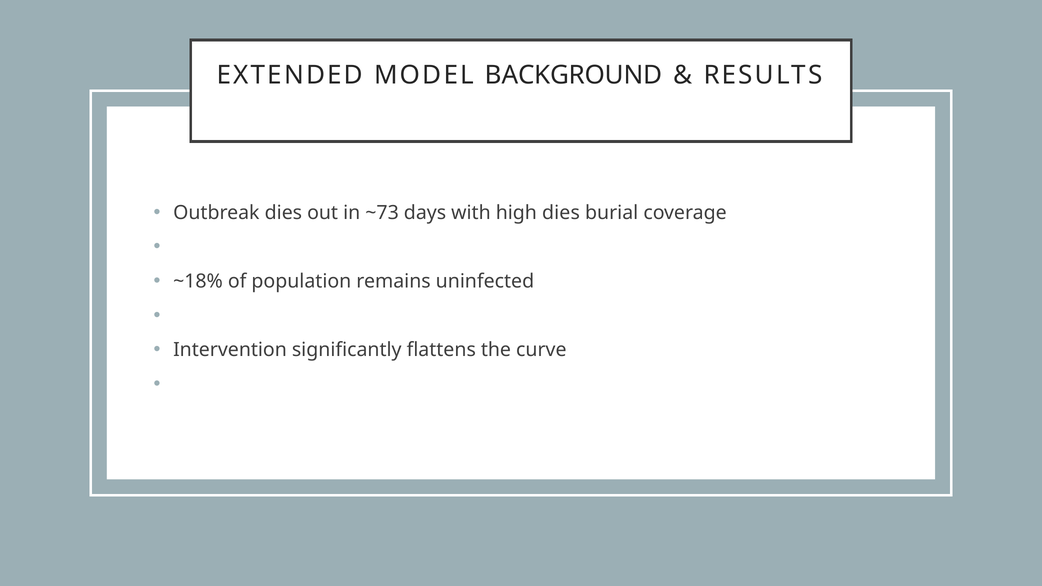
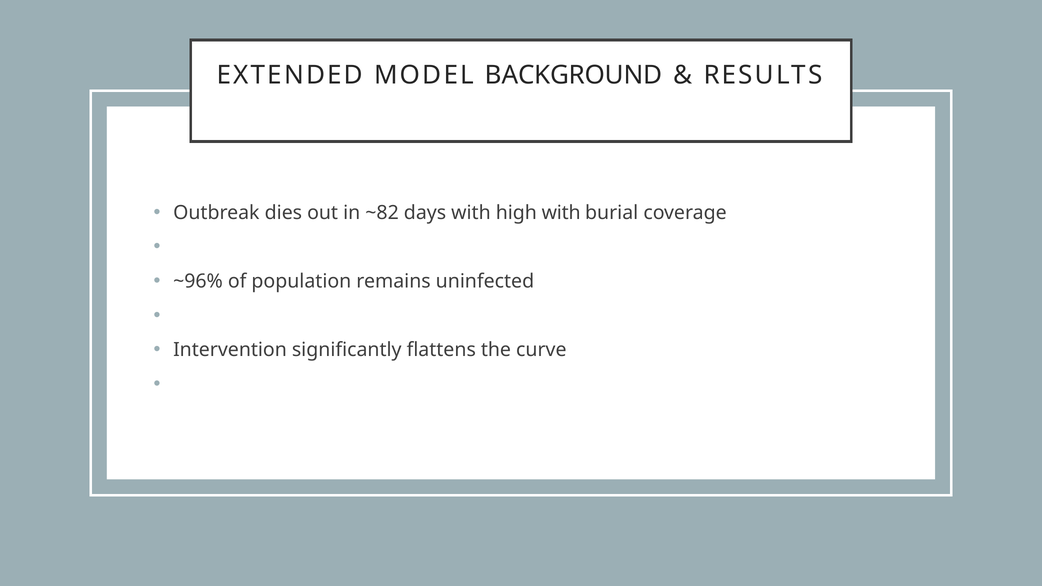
~73: ~73 -> ~82
high dies: dies -> with
~18%: ~18% -> ~96%
